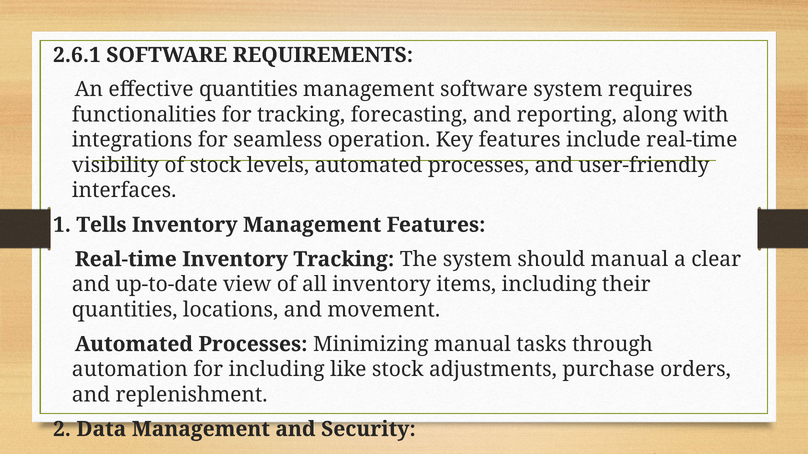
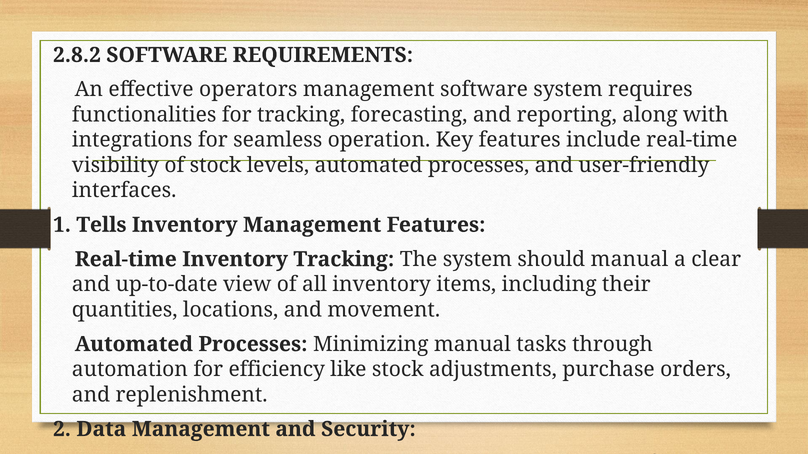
2.6.1: 2.6.1 -> 2.8.2
effective quantities: quantities -> operators
for including: including -> efficiency
